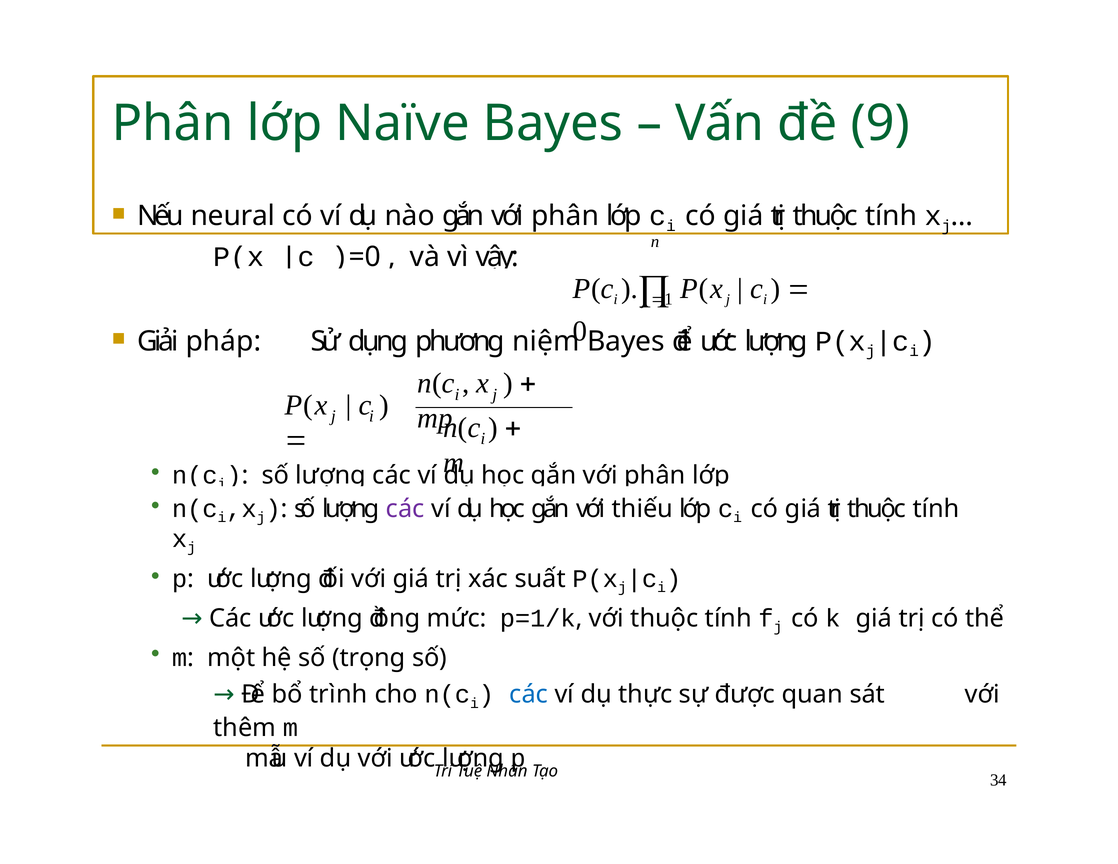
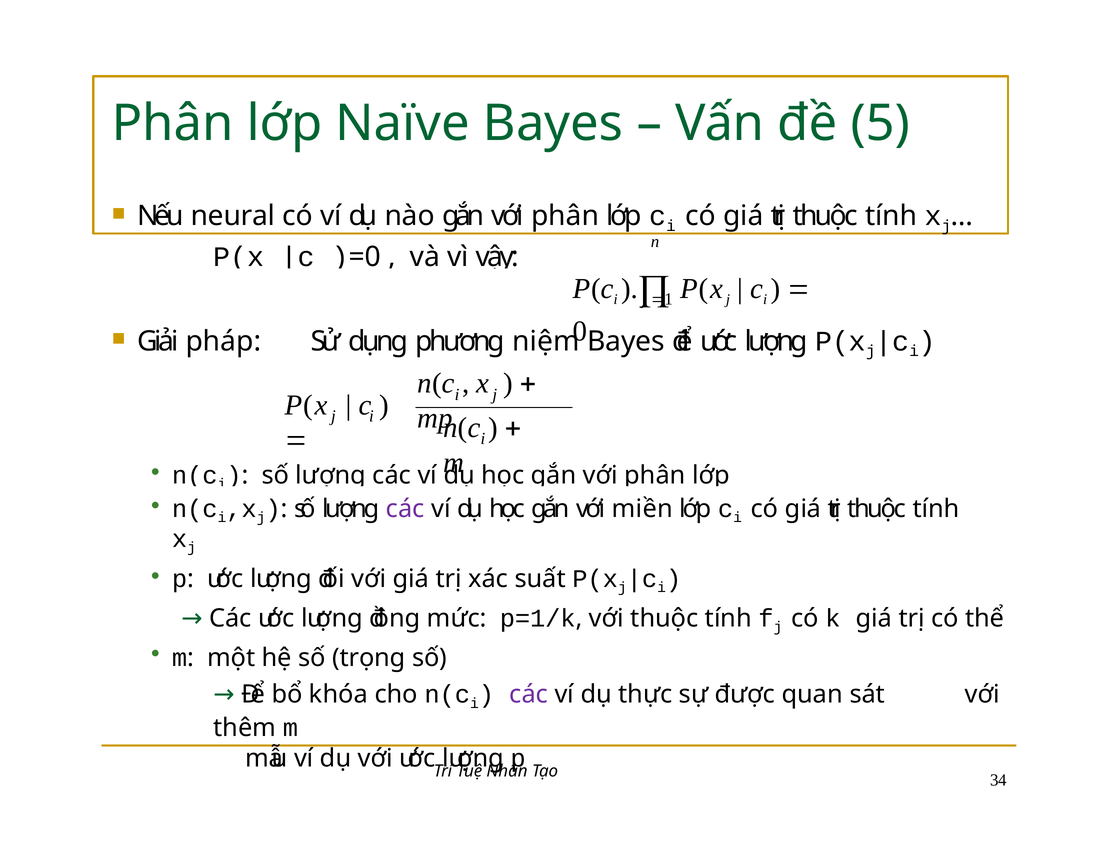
9: 9 -> 5
thiếu: thiếu -> miền
trình: trình -> khóa
các at (529, 694) colour: blue -> purple
